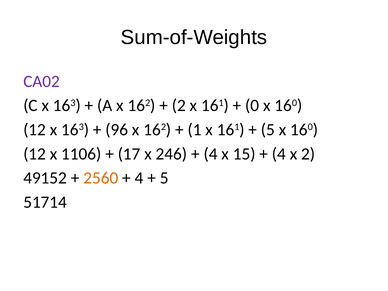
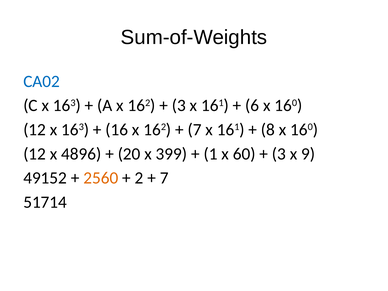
CA02 colour: purple -> blue
2 at (179, 106): 2 -> 3
0: 0 -> 6
96: 96 -> 16
1 at (195, 130): 1 -> 7
5 at (268, 130): 5 -> 8
1106: 1106 -> 4896
17: 17 -> 20
246: 246 -> 399
4 at (211, 154): 4 -> 1
15: 15 -> 60
4 at (279, 154): 4 -> 3
x 2: 2 -> 9
4 at (139, 178): 4 -> 2
5 at (164, 178): 5 -> 7
